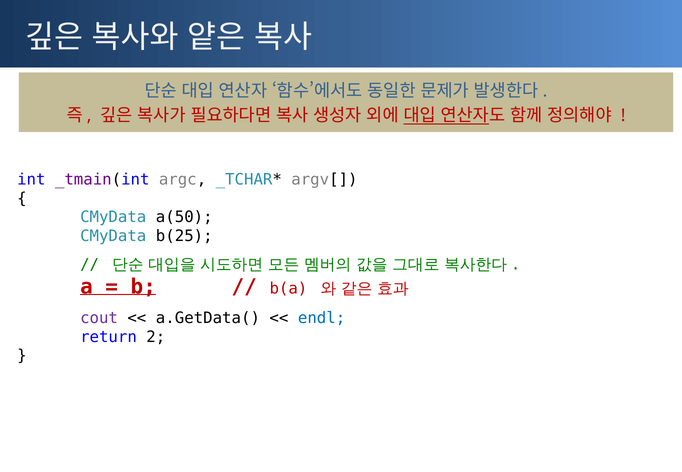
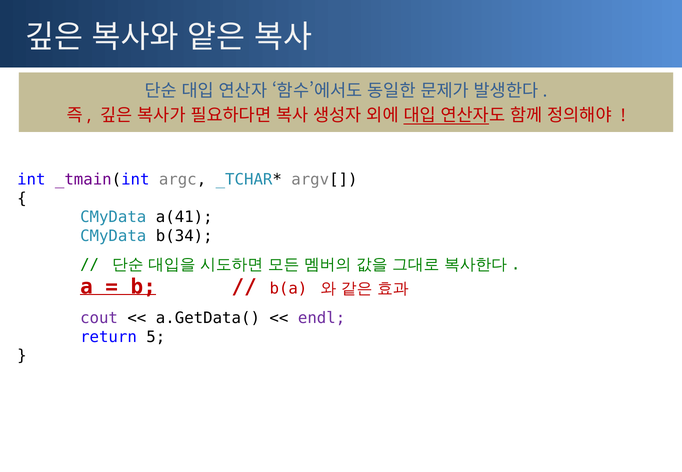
a(50: a(50 -> a(41
b(25: b(25 -> b(34
endl colour: blue -> purple
2: 2 -> 5
